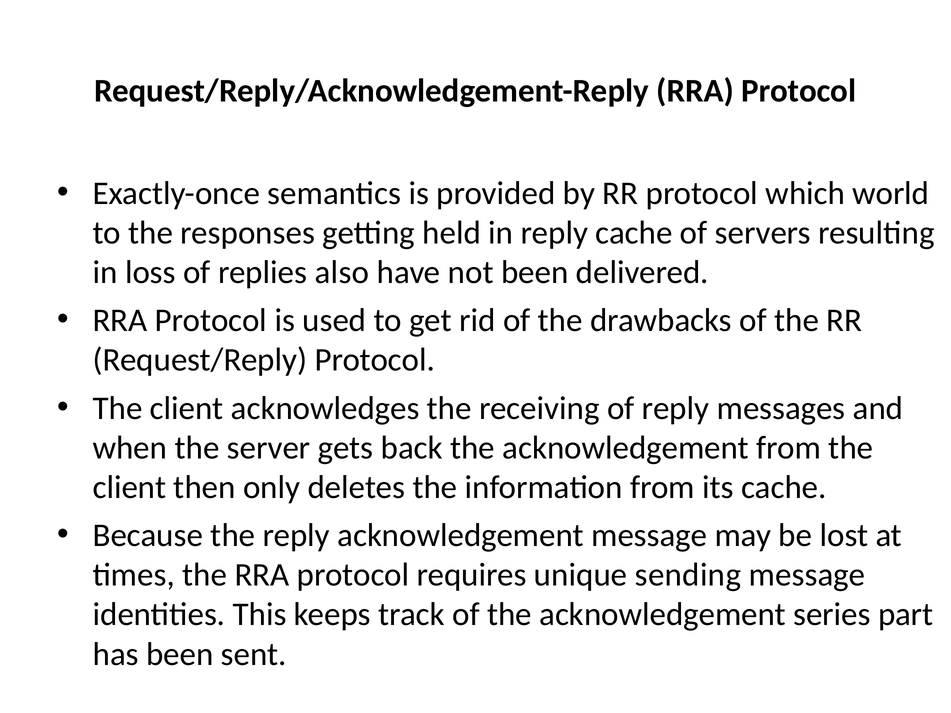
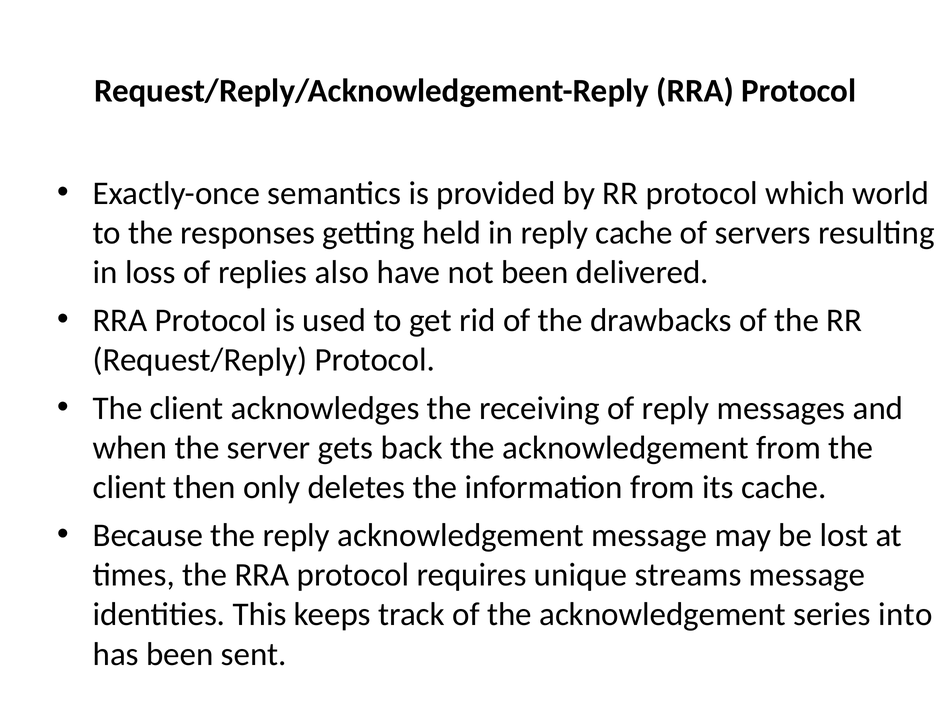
sending: sending -> streams
part: part -> into
